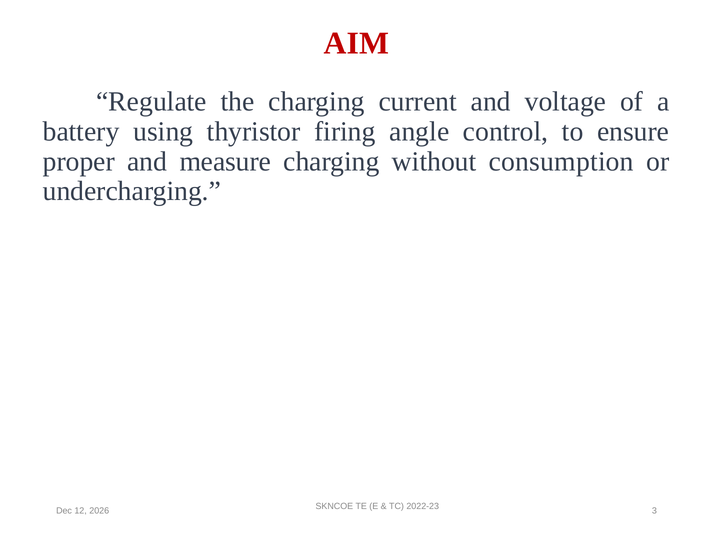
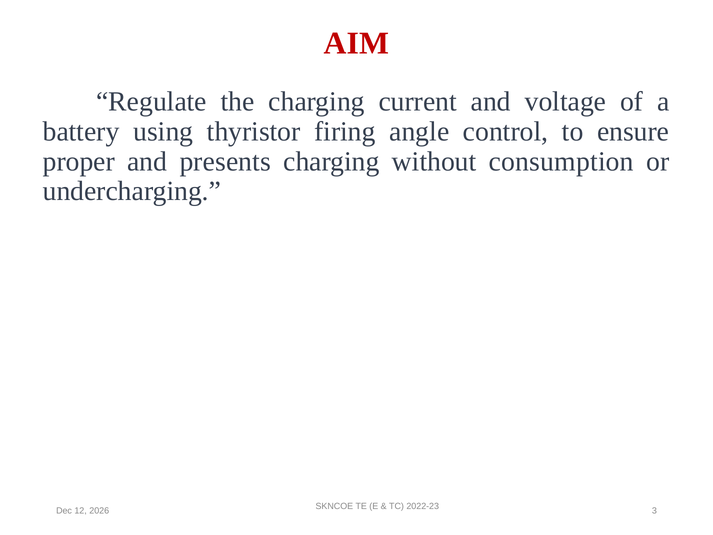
measure: measure -> presents
